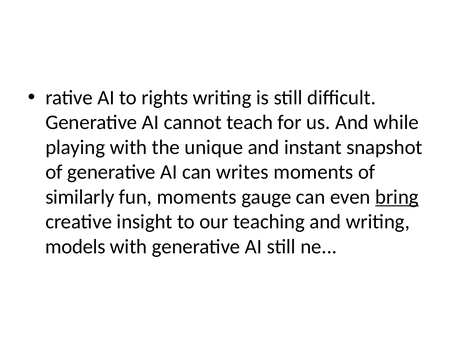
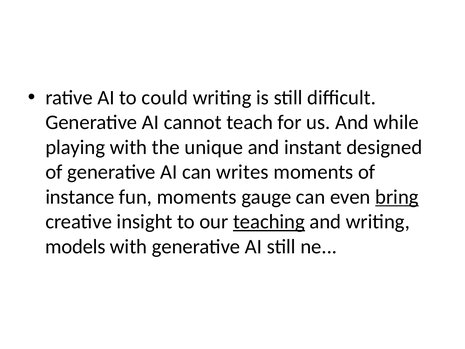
rights: rights -> could
snapshot: snapshot -> designed
similarly: similarly -> instance
teaching underline: none -> present
